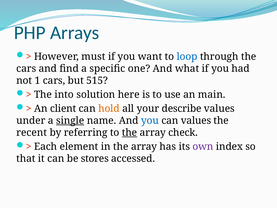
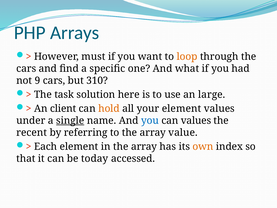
loop colour: blue -> orange
1: 1 -> 9
515: 515 -> 310
into: into -> task
main: main -> large
your describe: describe -> element
the at (130, 133) underline: present -> none
check: check -> value
own colour: purple -> orange
stores: stores -> today
